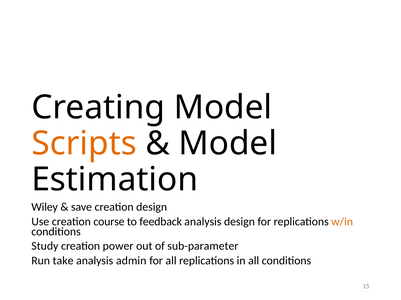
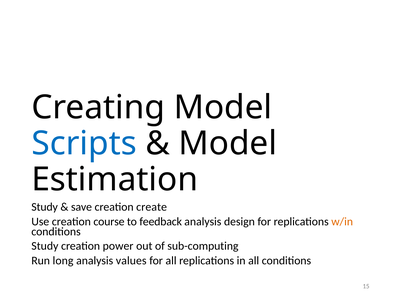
Scripts colour: orange -> blue
Wiley at (45, 208): Wiley -> Study
creation design: design -> create
sub-parameter: sub-parameter -> sub-computing
take: take -> long
admin: admin -> values
